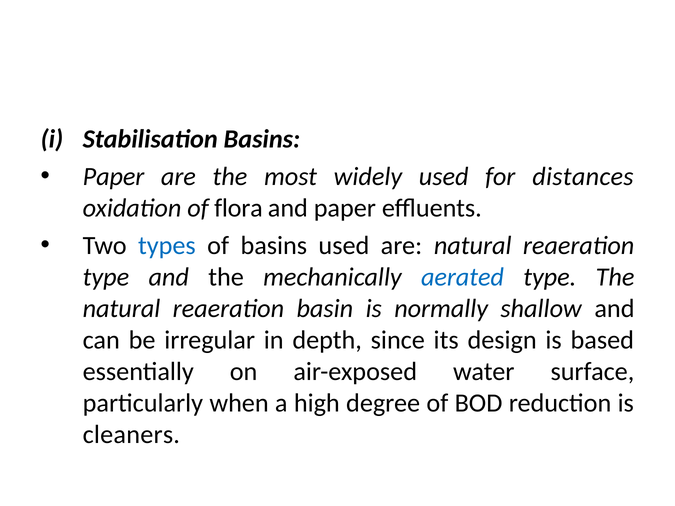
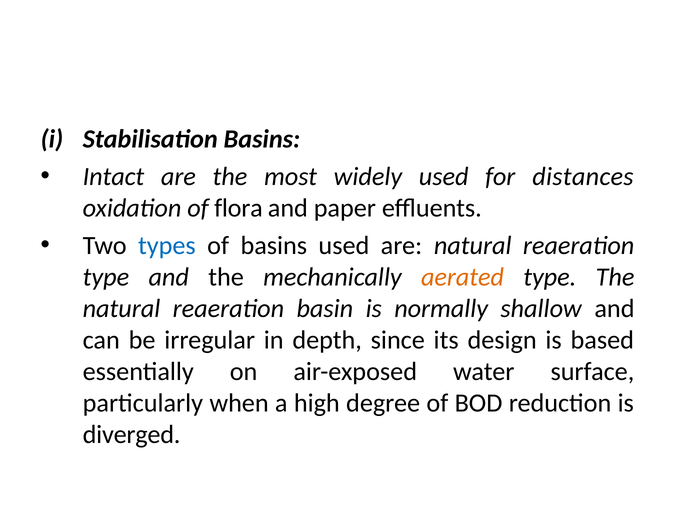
Paper at (113, 177): Paper -> Intact
aerated colour: blue -> orange
cleaners: cleaners -> diverged
